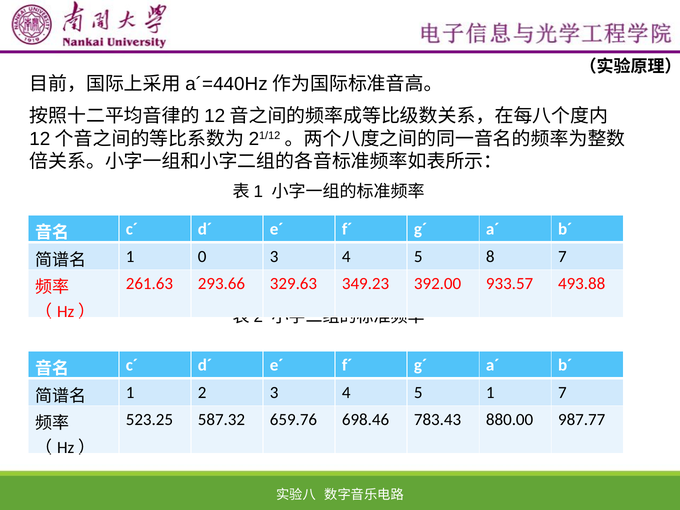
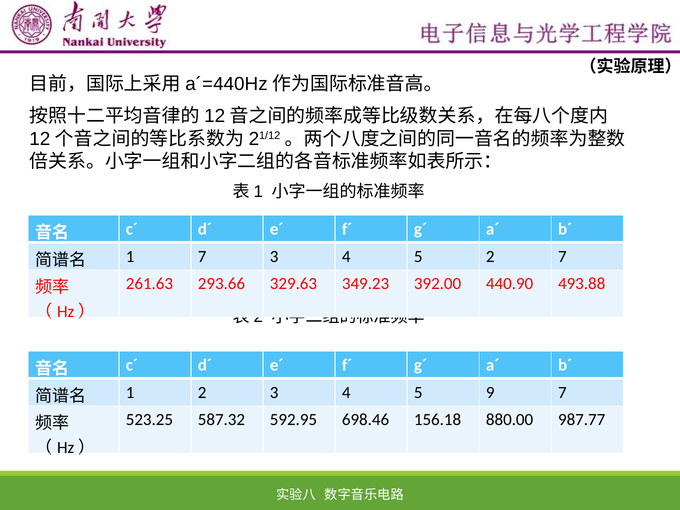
1 0: 0 -> 7
5 8: 8 -> 2
933.57: 933.57 -> 440.90
5 1: 1 -> 9
659.76: 659.76 -> 592.95
783.43: 783.43 -> 156.18
